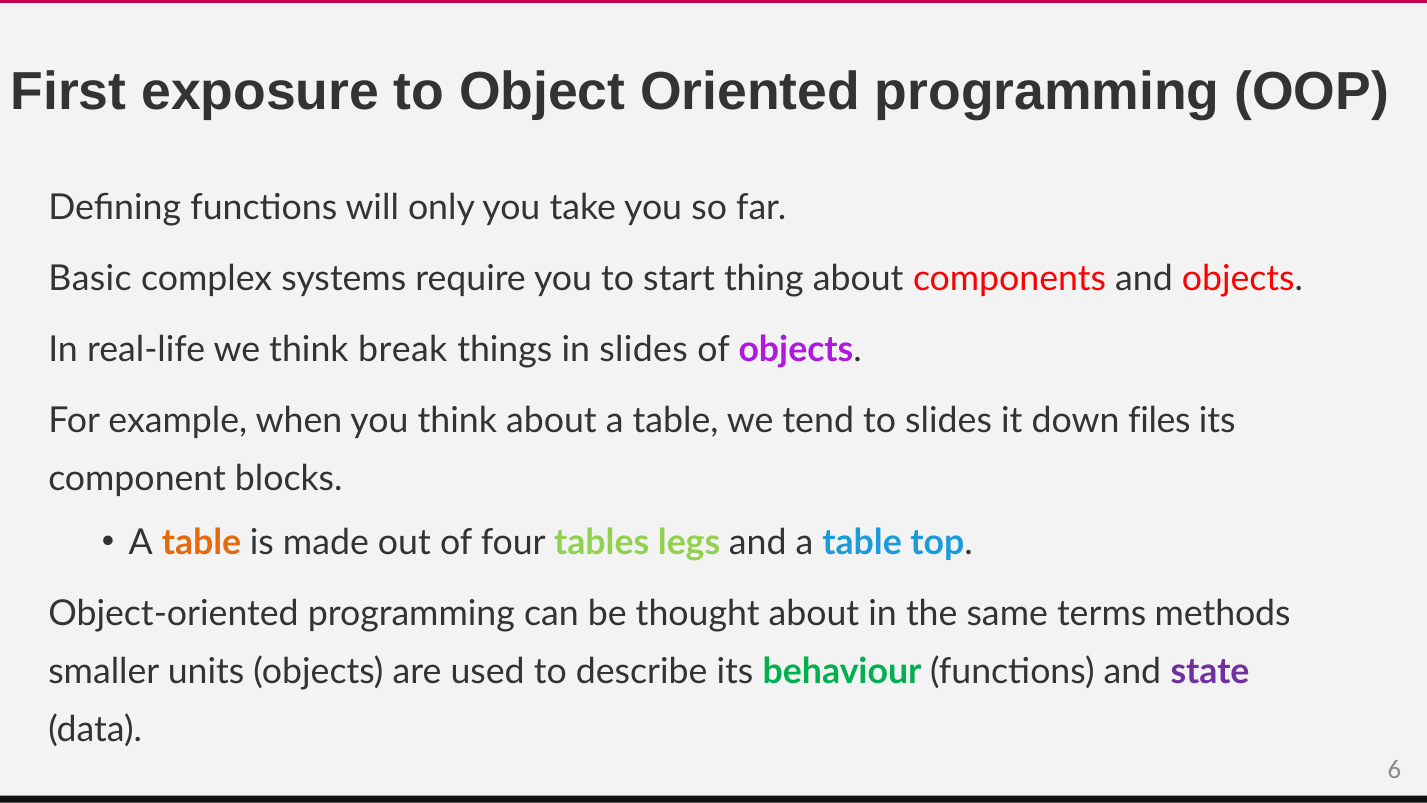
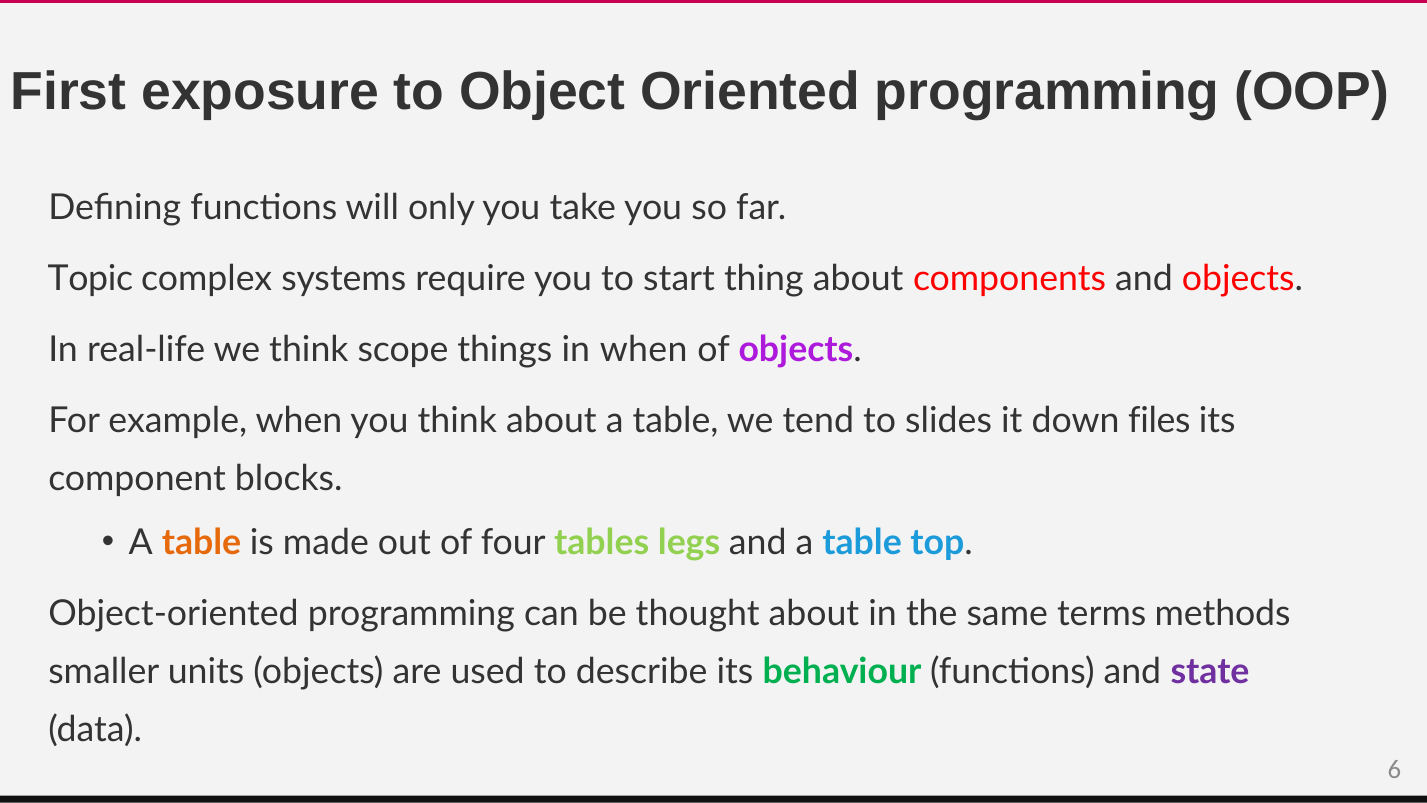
Basic: Basic -> Topic
break: break -> scope
in slides: slides -> when
